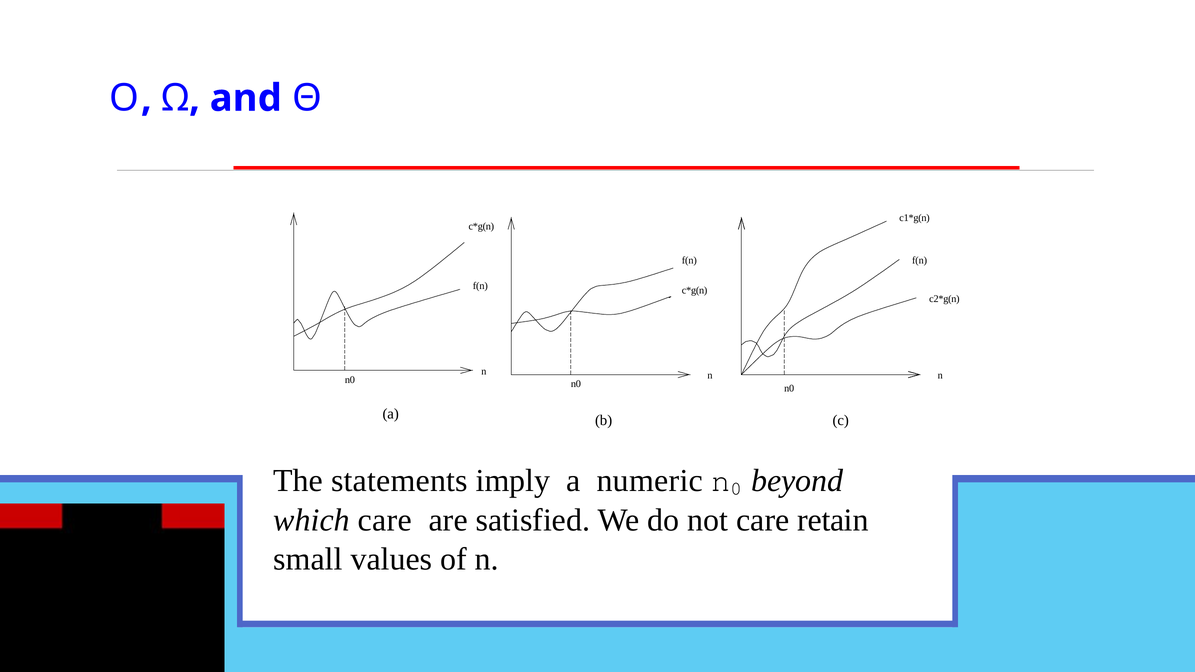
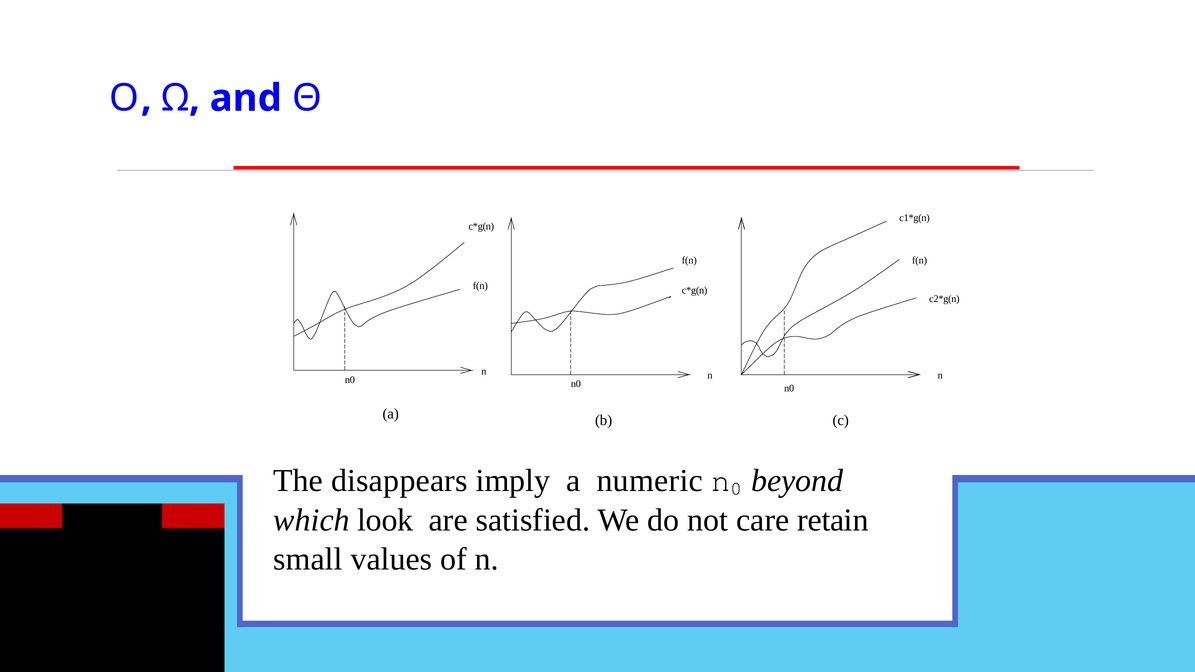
statements: statements -> disappears
which care: care -> look
